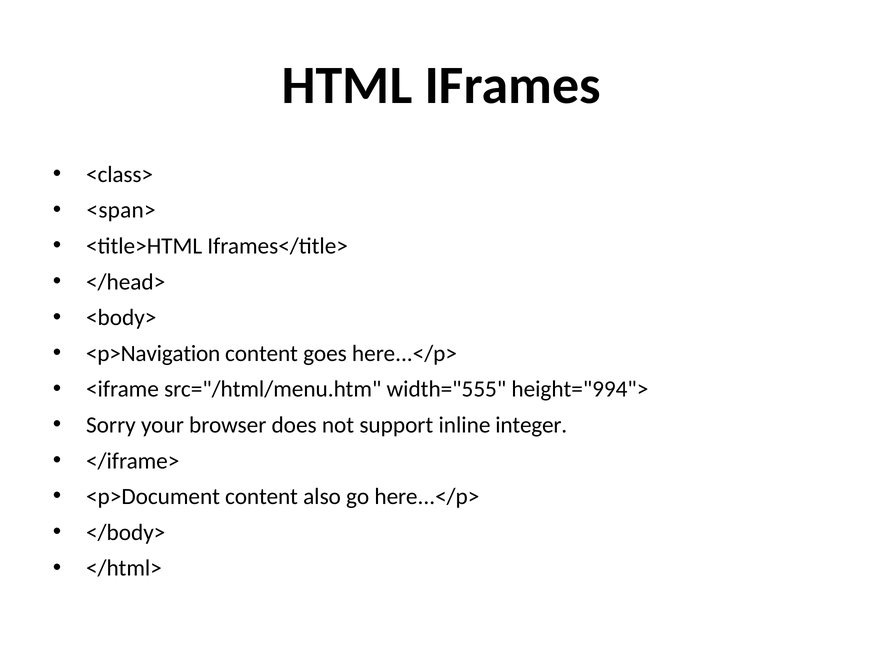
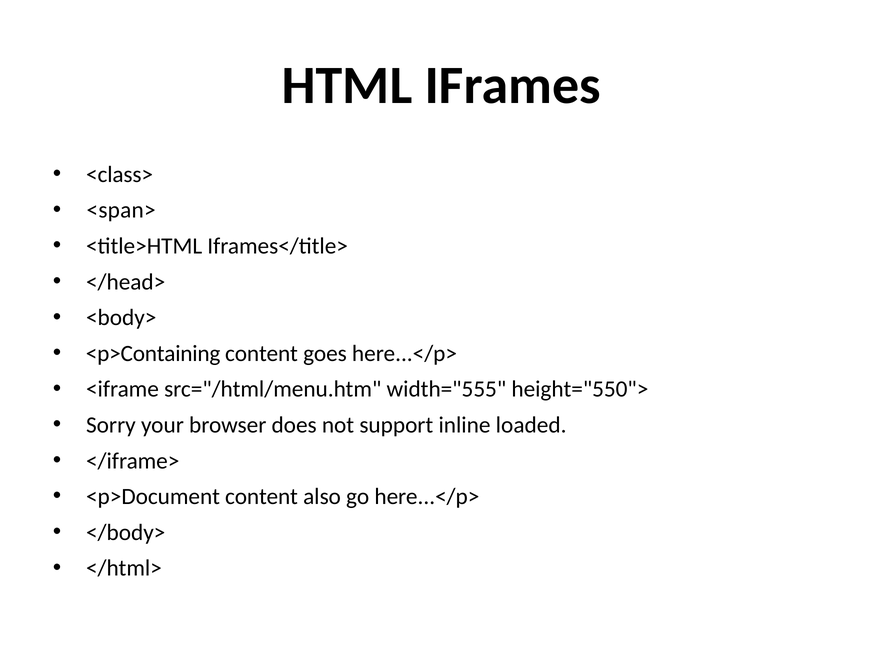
<p>Navigation: <p>Navigation -> <p>Containing
height="994">: height="994"> -> height="550">
integer: integer -> loaded
